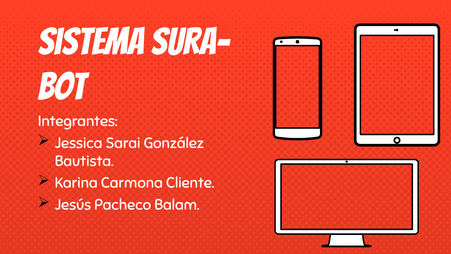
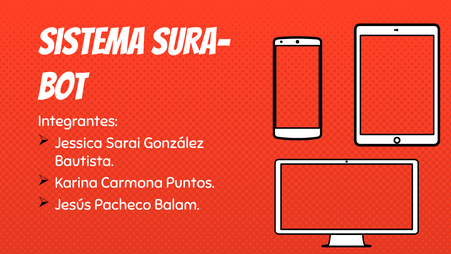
Cliente: Cliente -> Puntos
